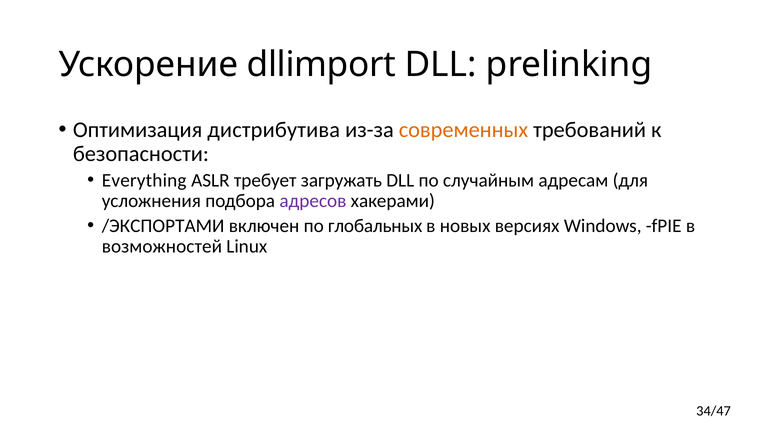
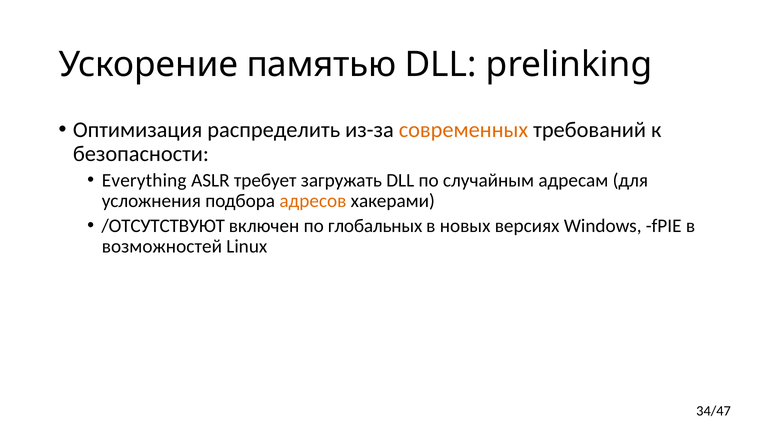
dllimport: dllimport -> памятью
дистрибутива: дистрибутива -> распределить
адресов colour: purple -> orange
/ЭКСПОРТАМИ: /ЭКСПОРТАМИ -> /ОТСУТСТВУЮТ
